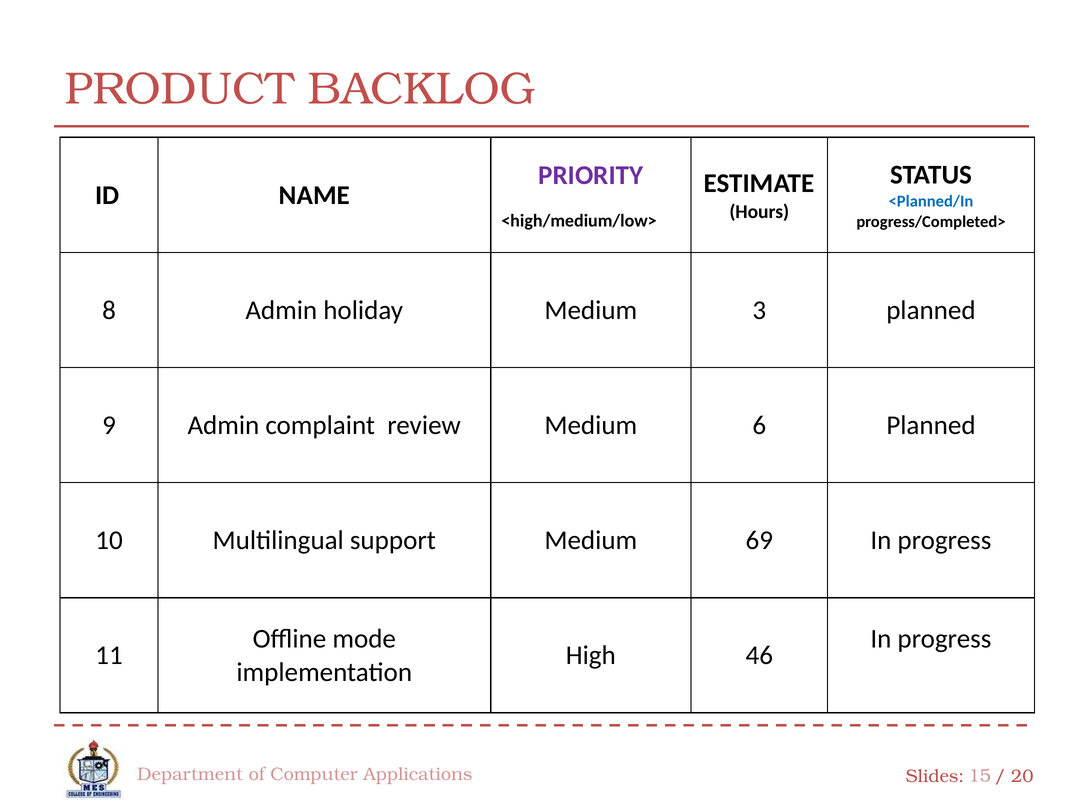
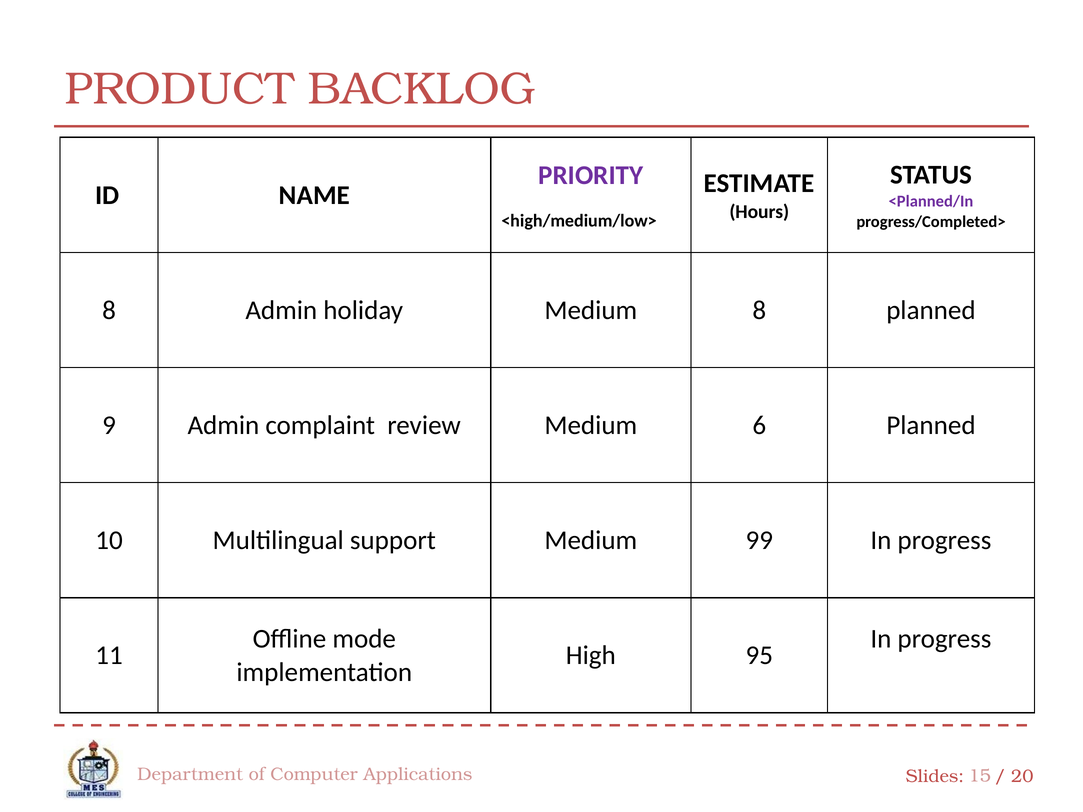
<Planned/In colour: blue -> purple
Medium 3: 3 -> 8
69: 69 -> 99
46: 46 -> 95
